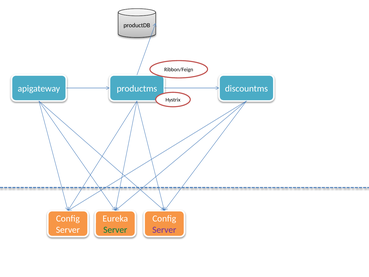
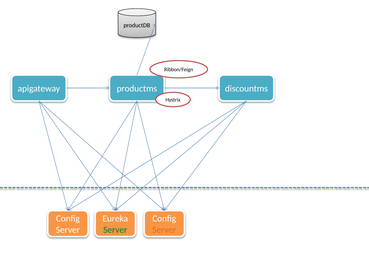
Server at (164, 230) colour: purple -> orange
